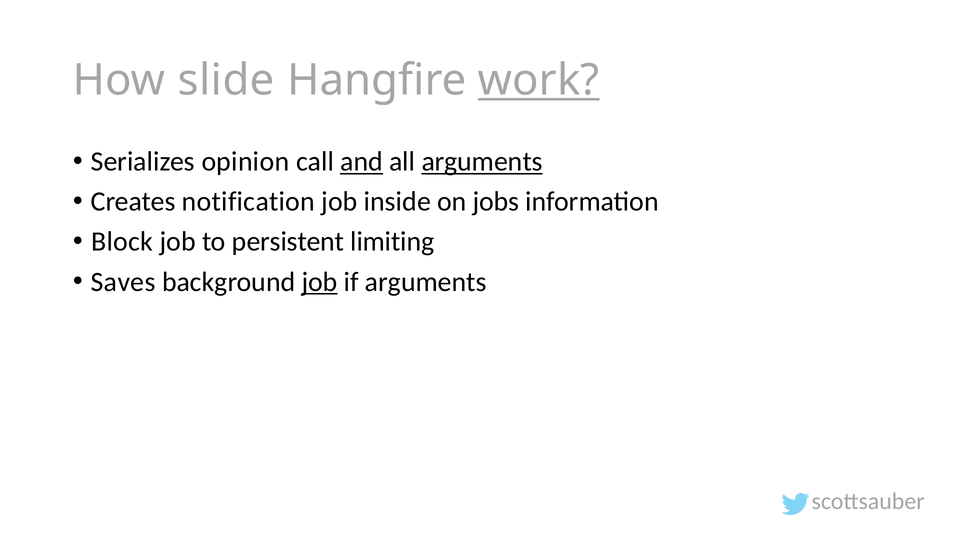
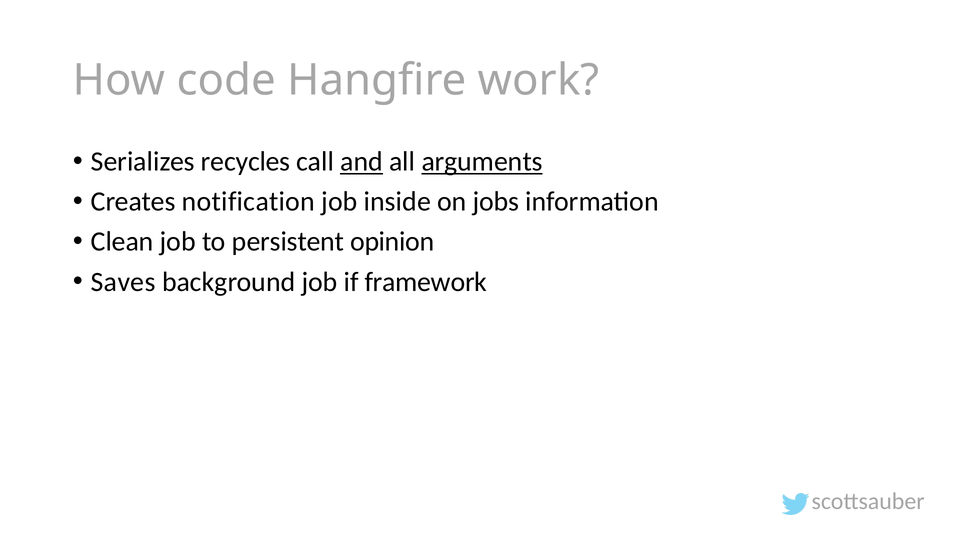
slide: slide -> code
work underline: present -> none
opinion: opinion -> recycles
Block: Block -> Clean
limiting: limiting -> opinion
job at (320, 282) underline: present -> none
if arguments: arguments -> framework
